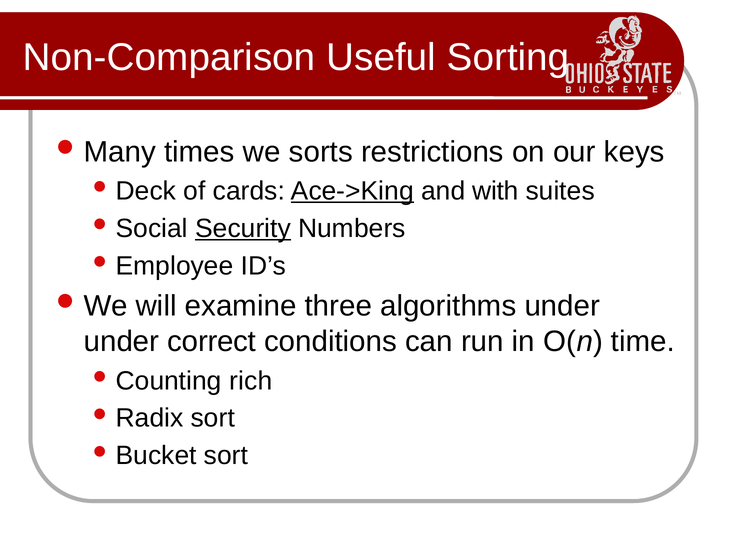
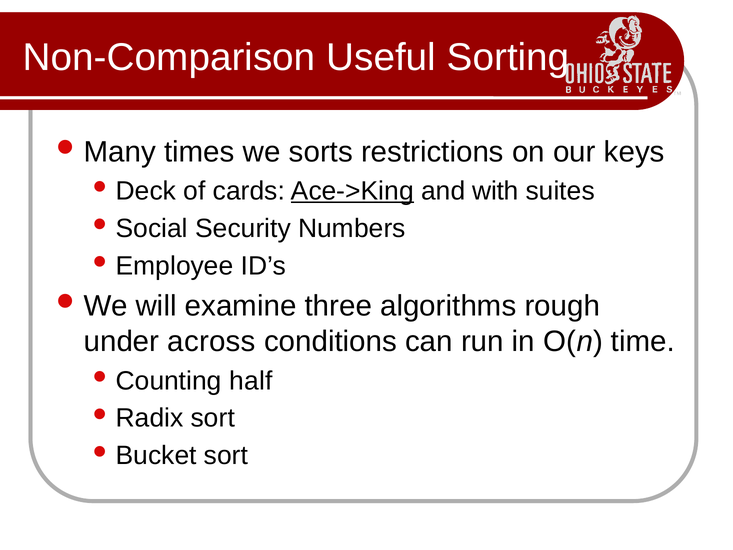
Security underline: present -> none
algorithms under: under -> rough
correct: correct -> across
rich: rich -> half
